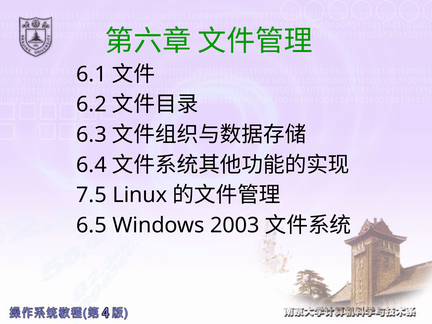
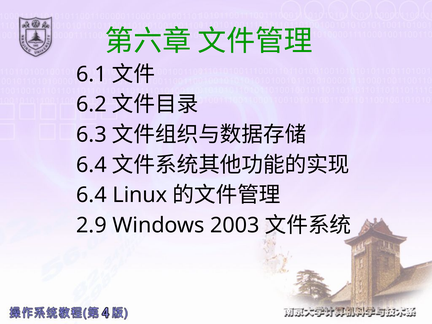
7.5 at (92, 195): 7.5 -> 6.4
6.5: 6.5 -> 2.9
